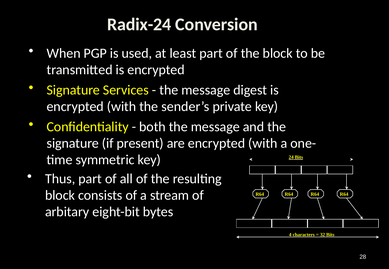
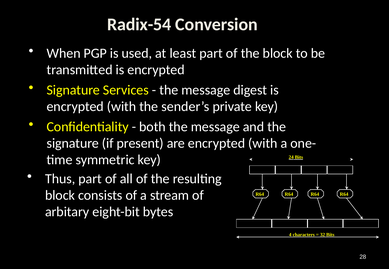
Radix-24: Radix-24 -> Radix-54
